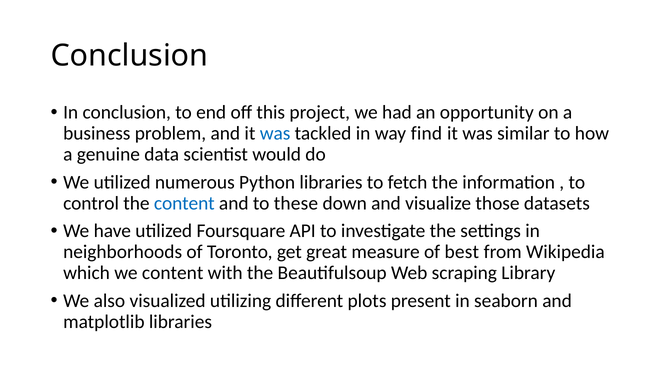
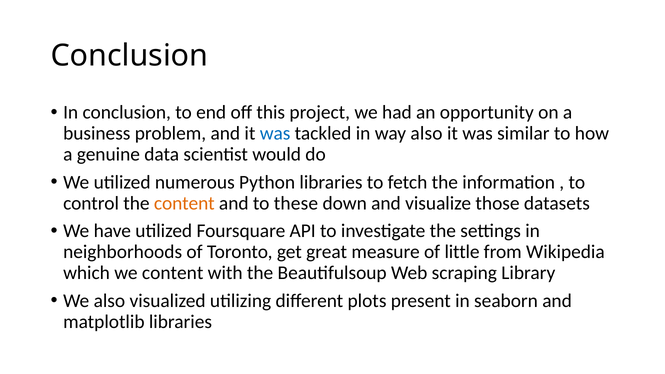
way find: find -> also
content at (184, 203) colour: blue -> orange
best: best -> little
